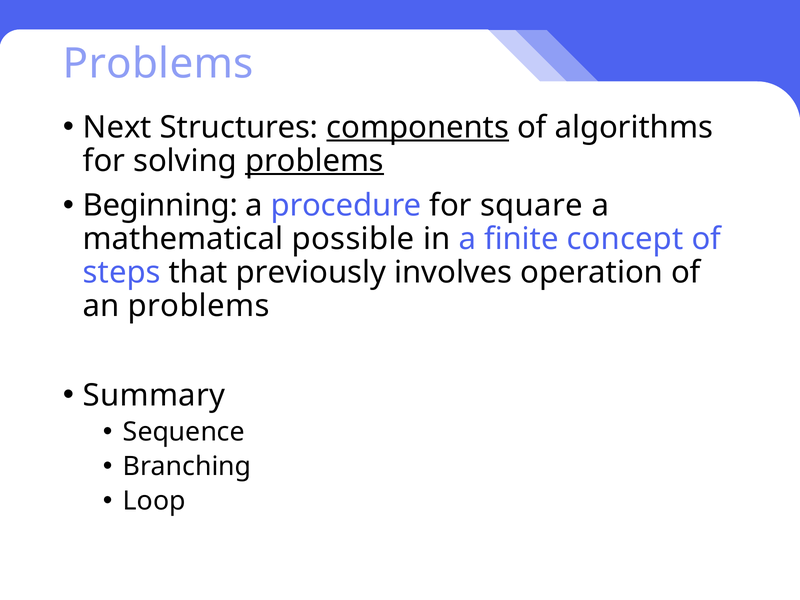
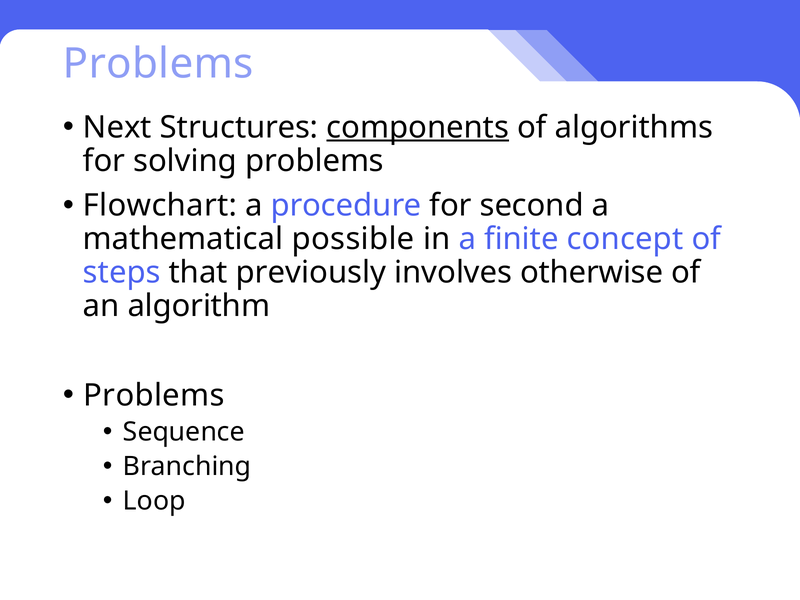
problems at (314, 161) underline: present -> none
Beginning: Beginning -> Flowchart
square: square -> second
operation: operation -> otherwise
an problems: problems -> algorithm
Summary at (154, 395): Summary -> Problems
